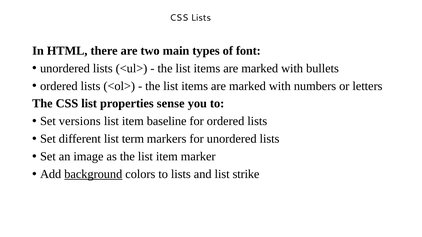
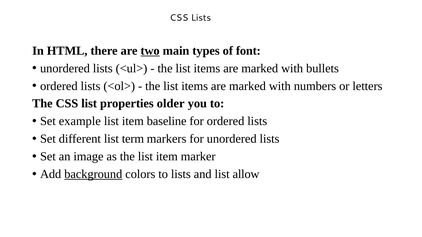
two underline: none -> present
sense: sense -> older
versions: versions -> example
strike: strike -> allow
